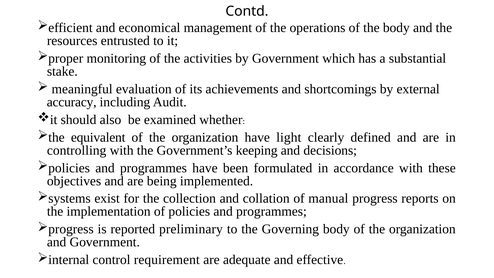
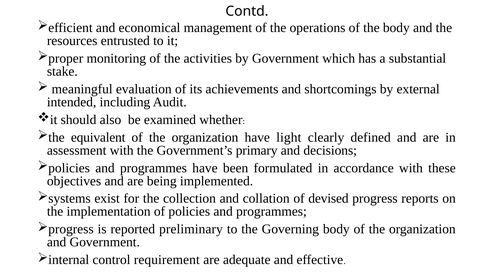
accuracy: accuracy -> intended
controlling: controlling -> assessment
keeping: keeping -> primary
manual: manual -> devised
